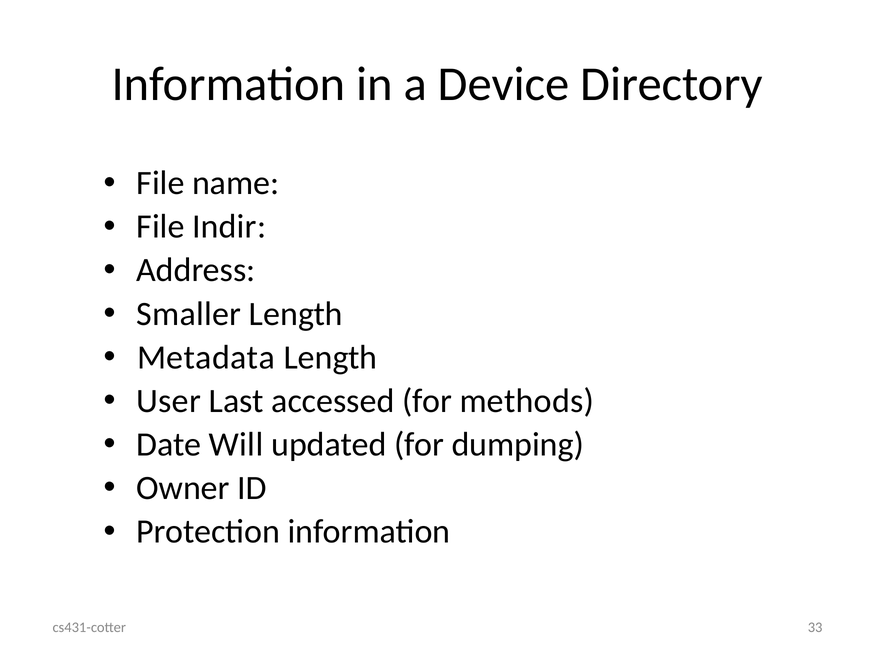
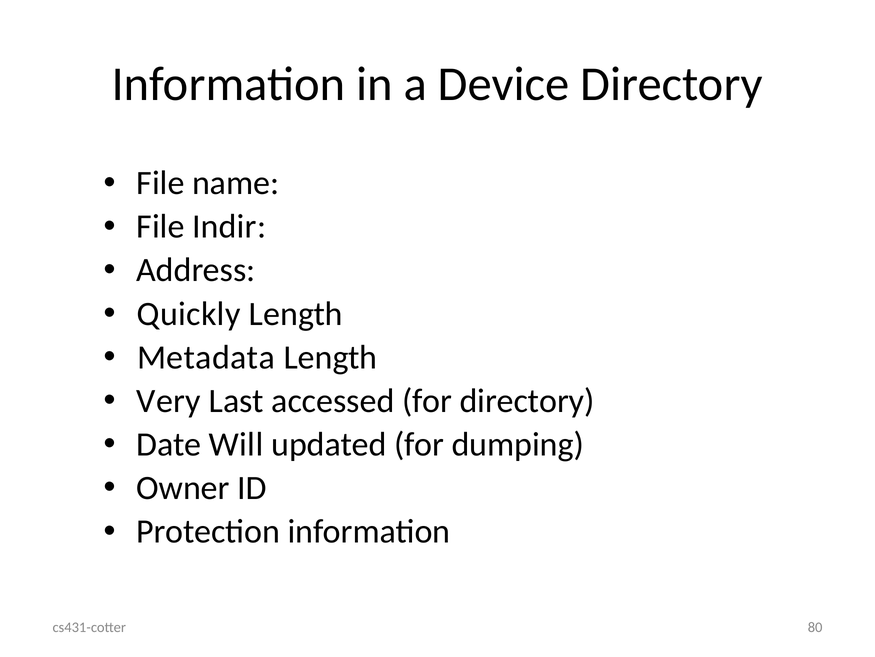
Smaller: Smaller -> Quickly
User: User -> Very
for methods: methods -> directory
33: 33 -> 80
